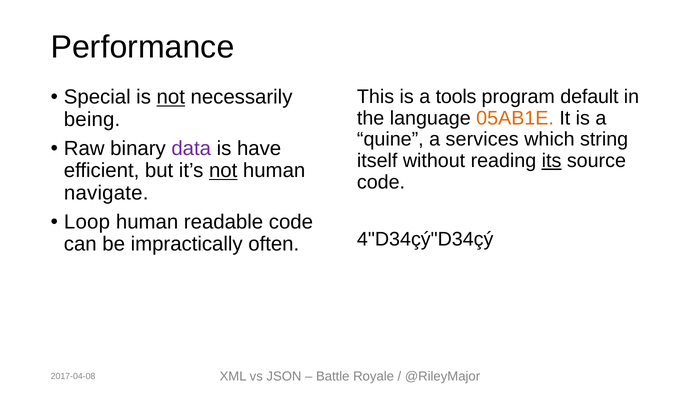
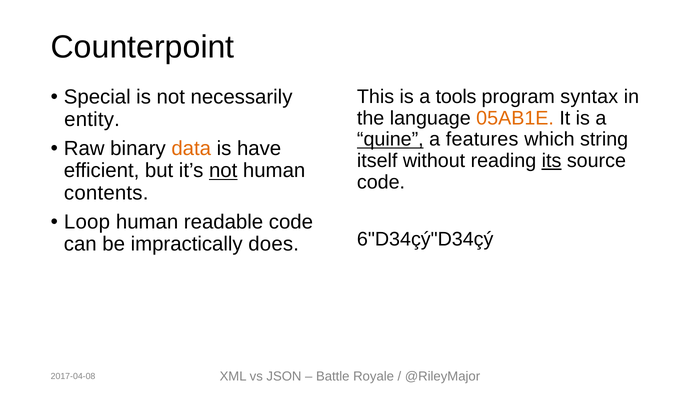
Performance: Performance -> Counterpoint
not at (171, 97) underline: present -> none
default: default -> syntax
being: being -> entity
quine underline: none -> present
services: services -> features
data colour: purple -> orange
navigate: navigate -> contents
4"D34çý"D34çý: 4"D34çý"D34çý -> 6"D34çý"D34çý
often: often -> does
